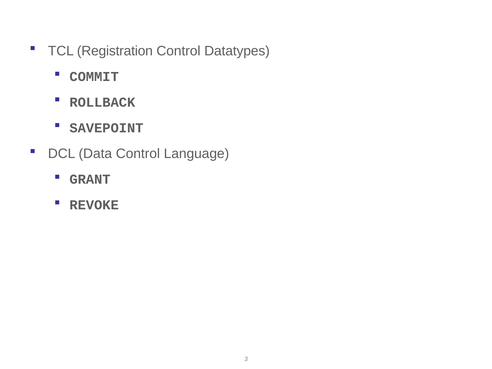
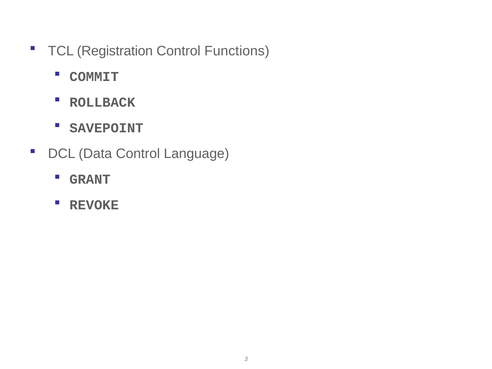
Datatypes: Datatypes -> Functions
